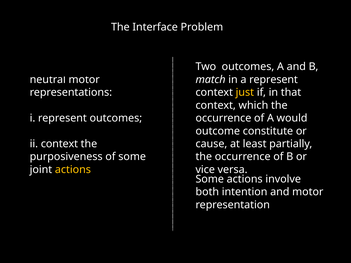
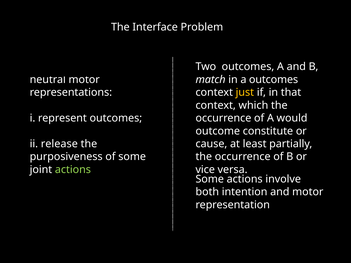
a represent: represent -> outcomes
ii context: context -> release
actions at (73, 170) colour: yellow -> light green
